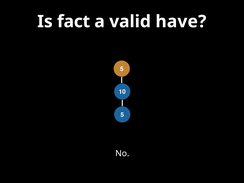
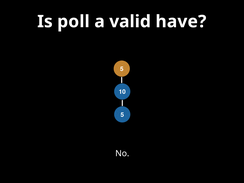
fact: fact -> poll
